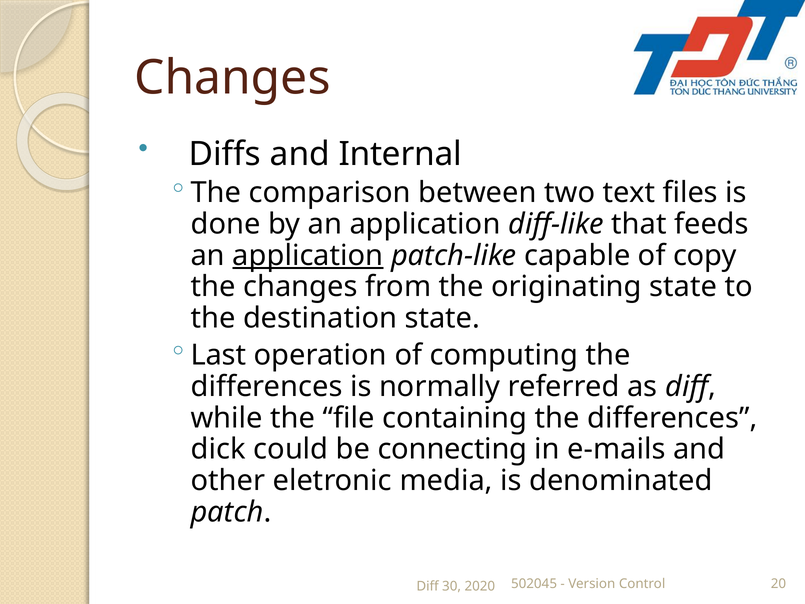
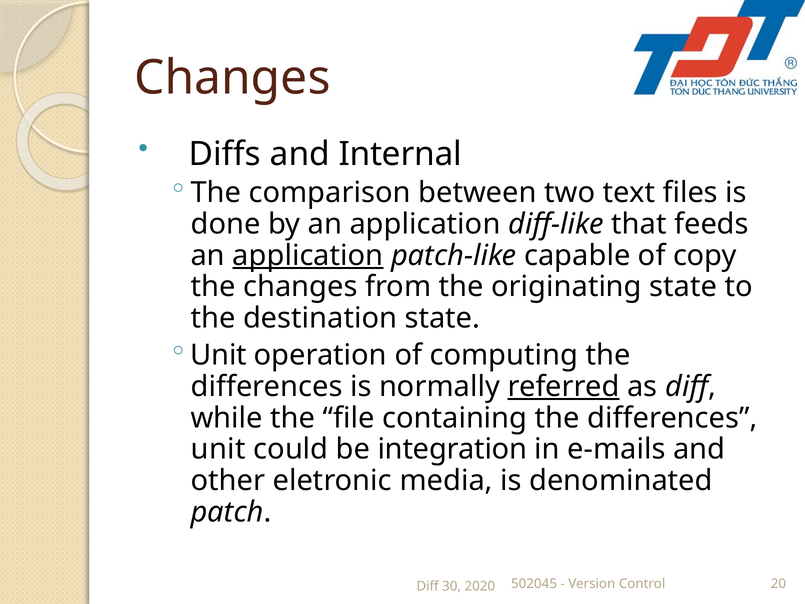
Last at (218, 355): Last -> Unit
referred underline: none -> present
dick at (218, 449): dick -> unit
connecting: connecting -> integration
